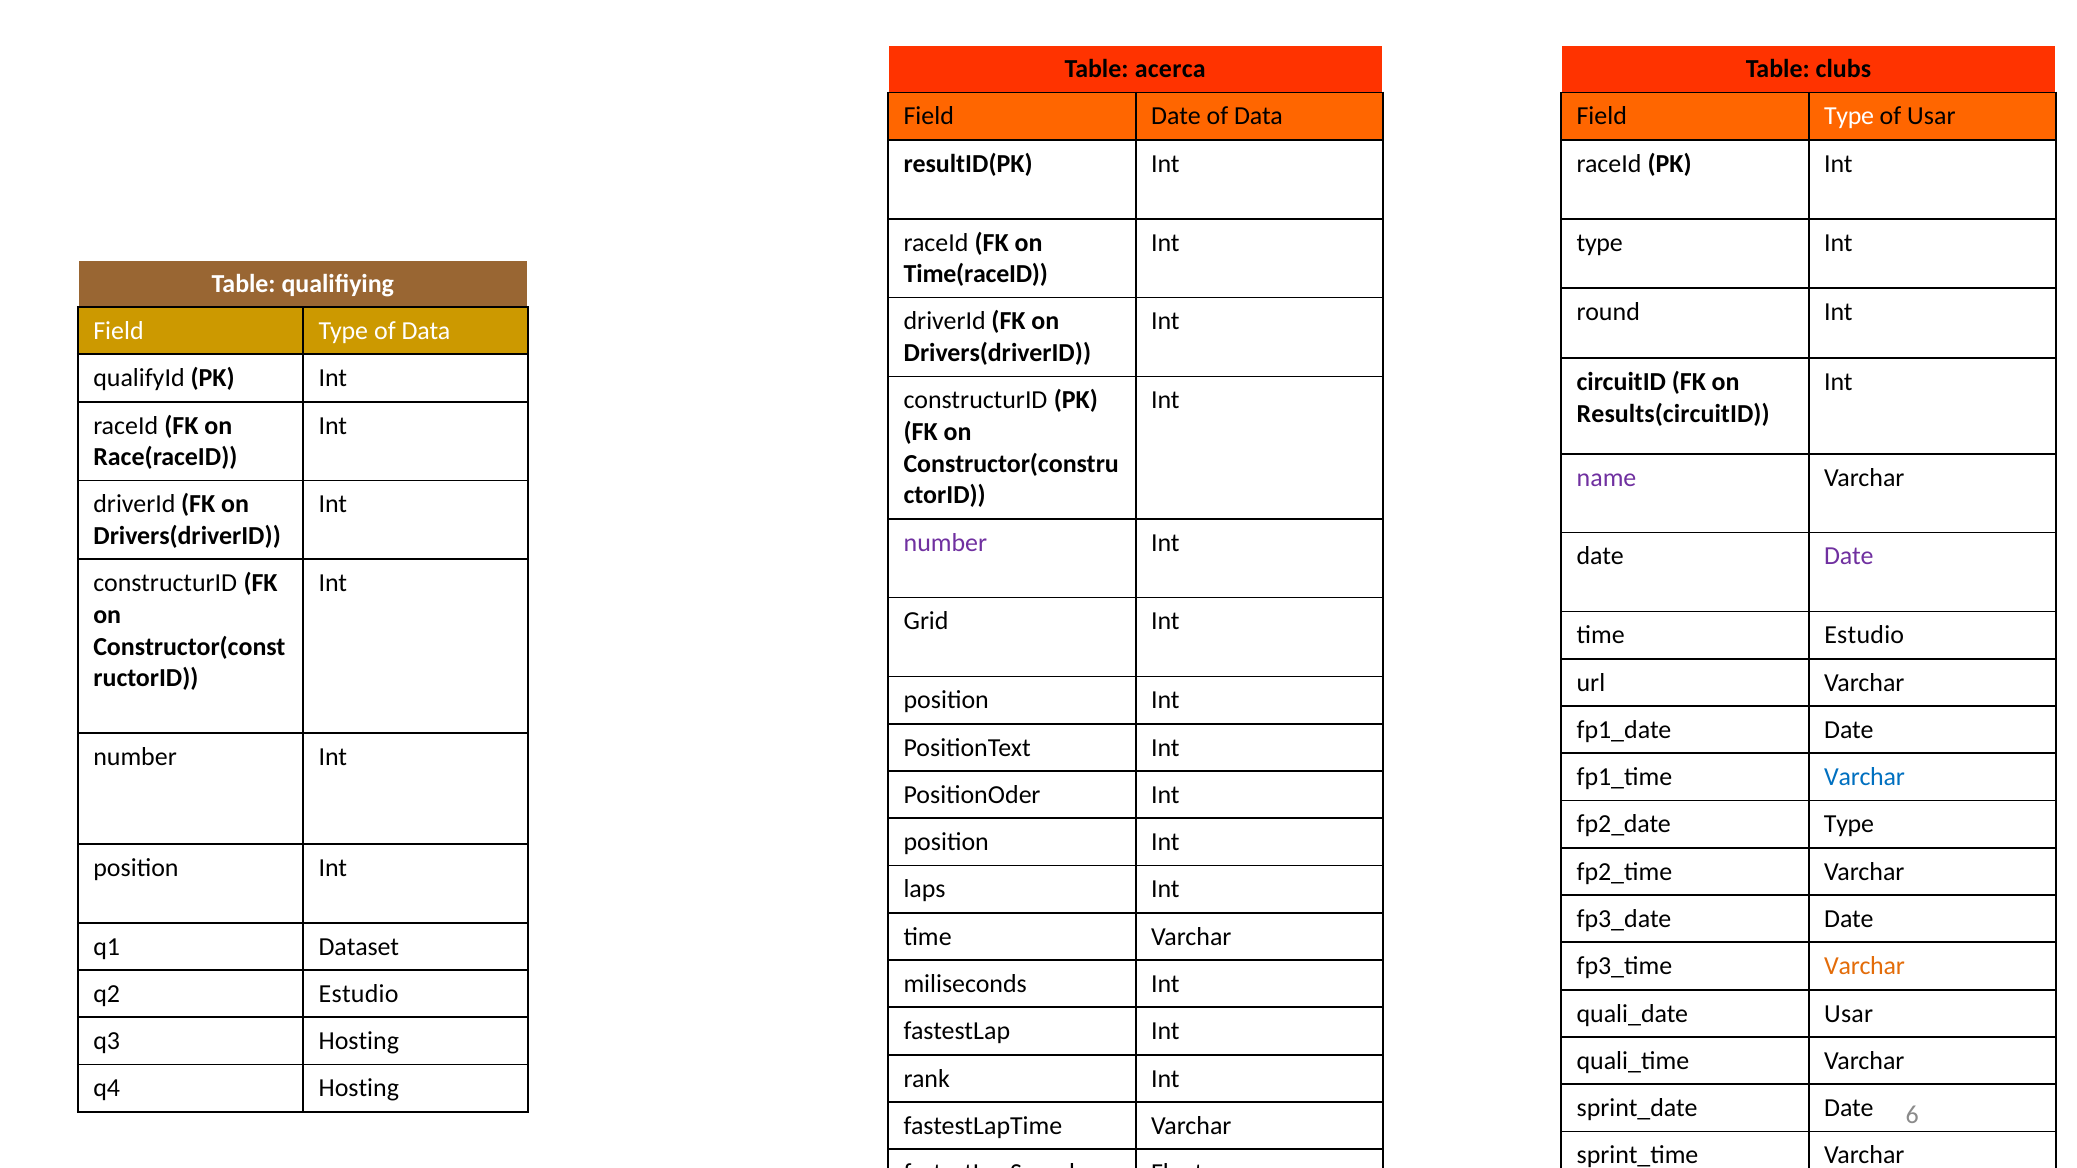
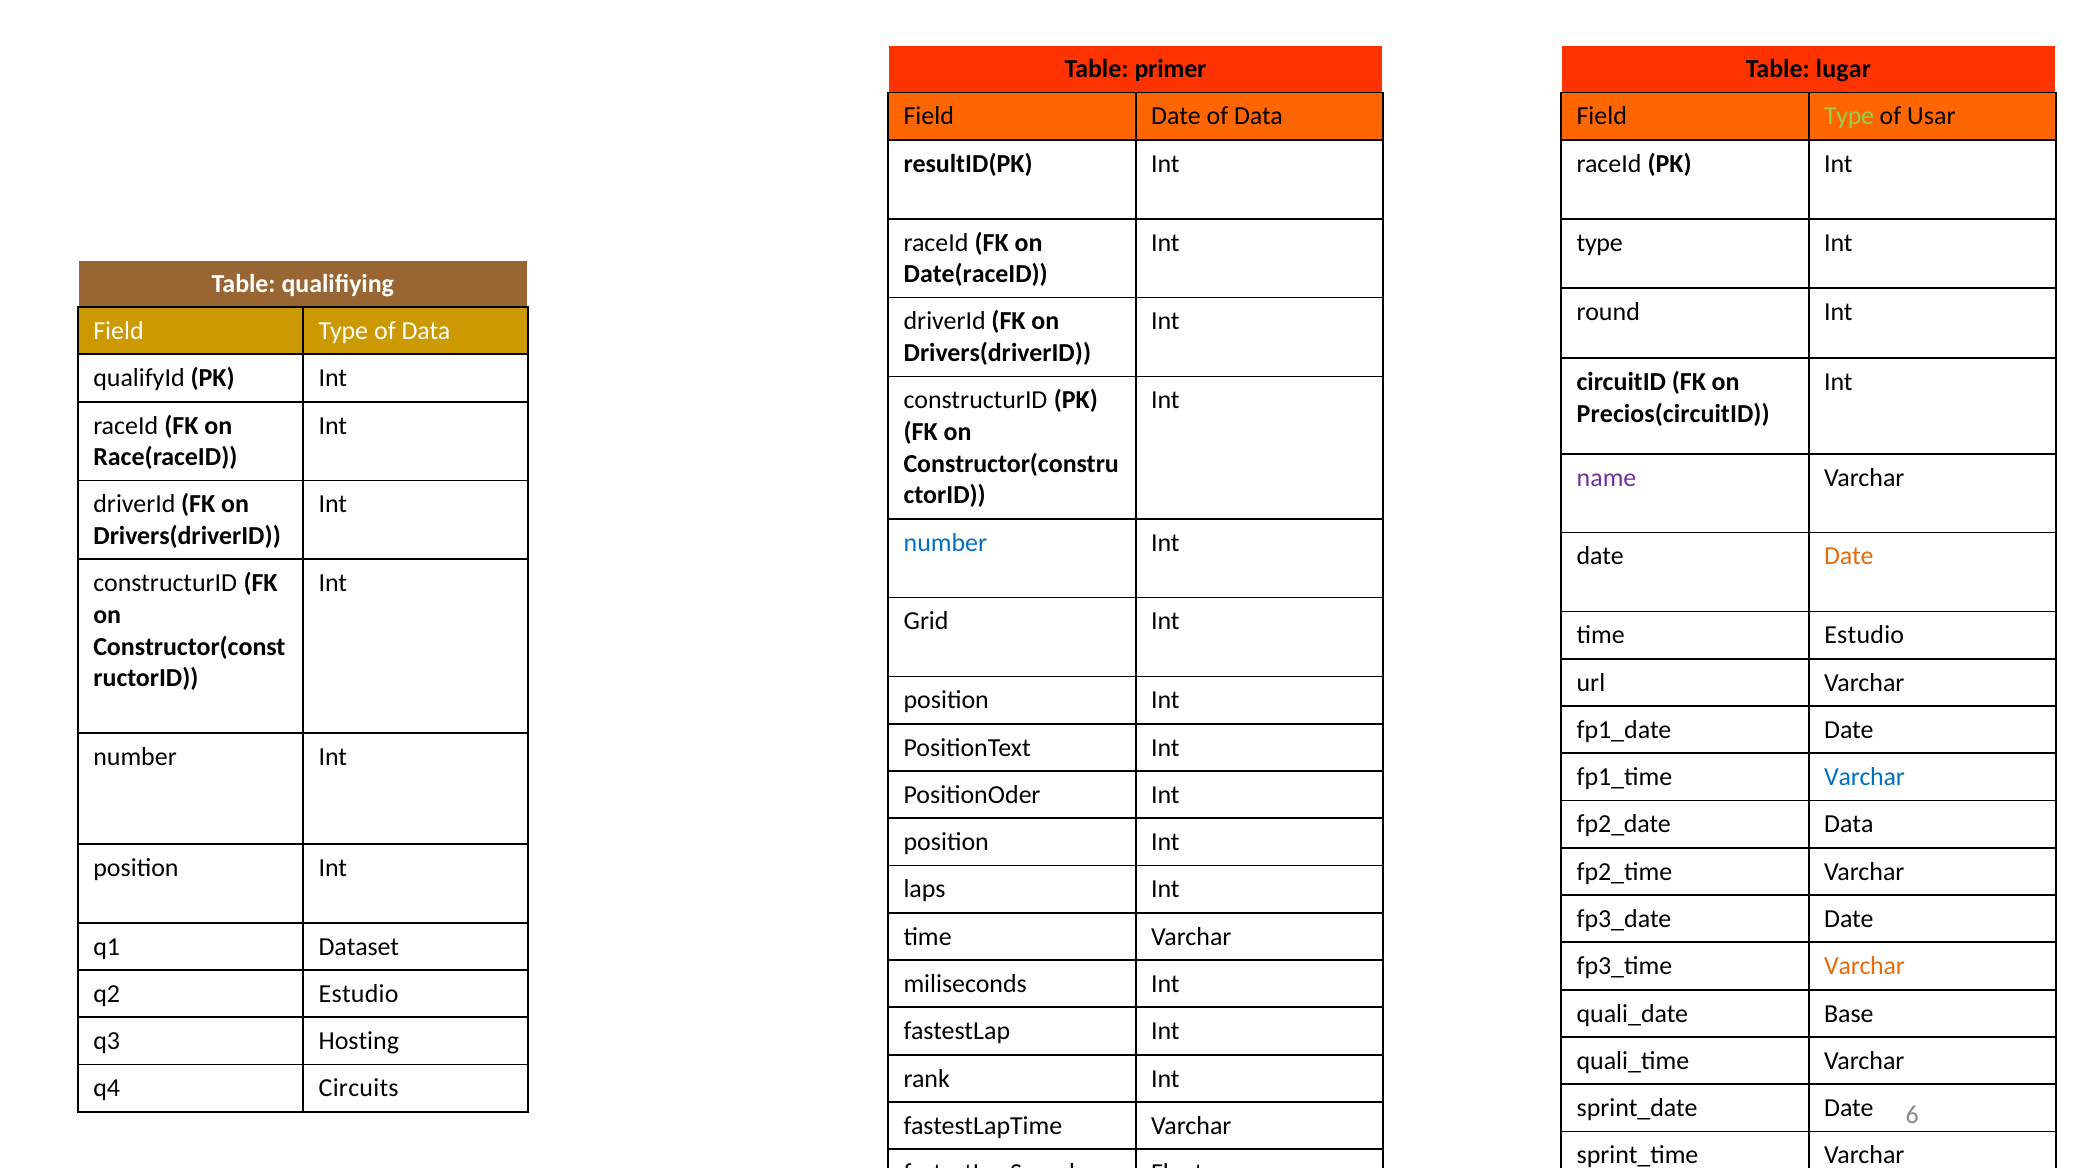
acerca: acerca -> primer
clubs: clubs -> lugar
Type at (1849, 116) colour: white -> light green
Time(raceID: Time(raceID -> Date(raceID
Results(circuitID: Results(circuitID -> Precios(circuitID
number at (945, 543) colour: purple -> blue
Date at (1849, 557) colour: purple -> orange
Type at (1849, 825): Type -> Data
Usar at (1849, 1014): Usar -> Base
q4 Hosting: Hosting -> Circuits
